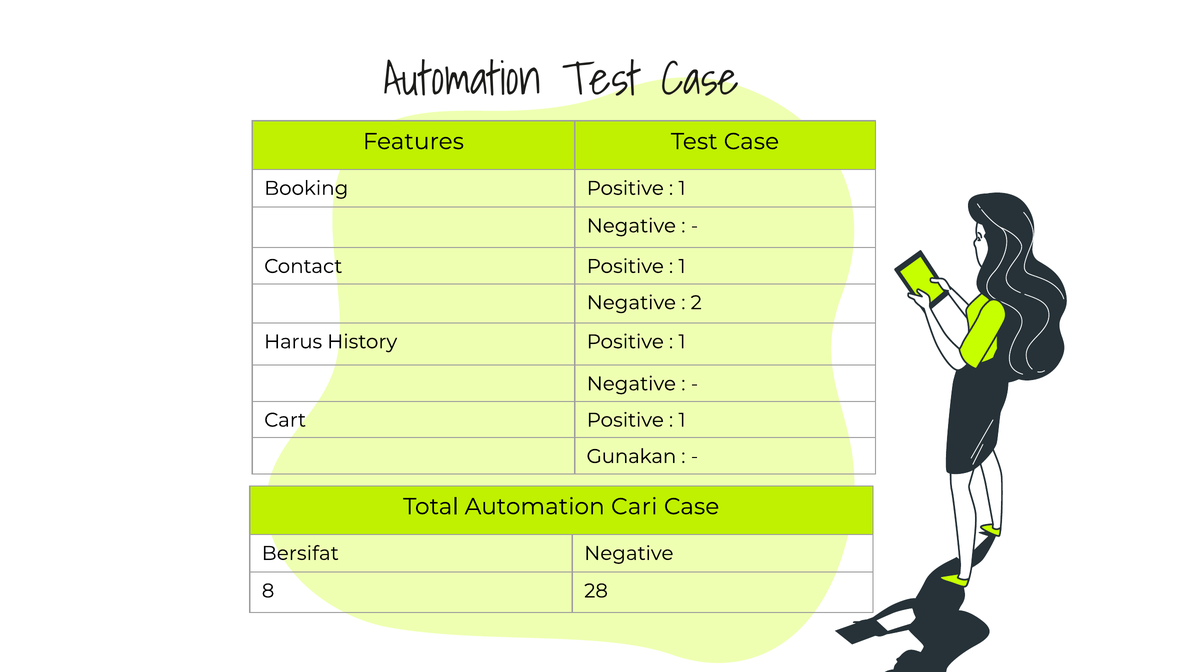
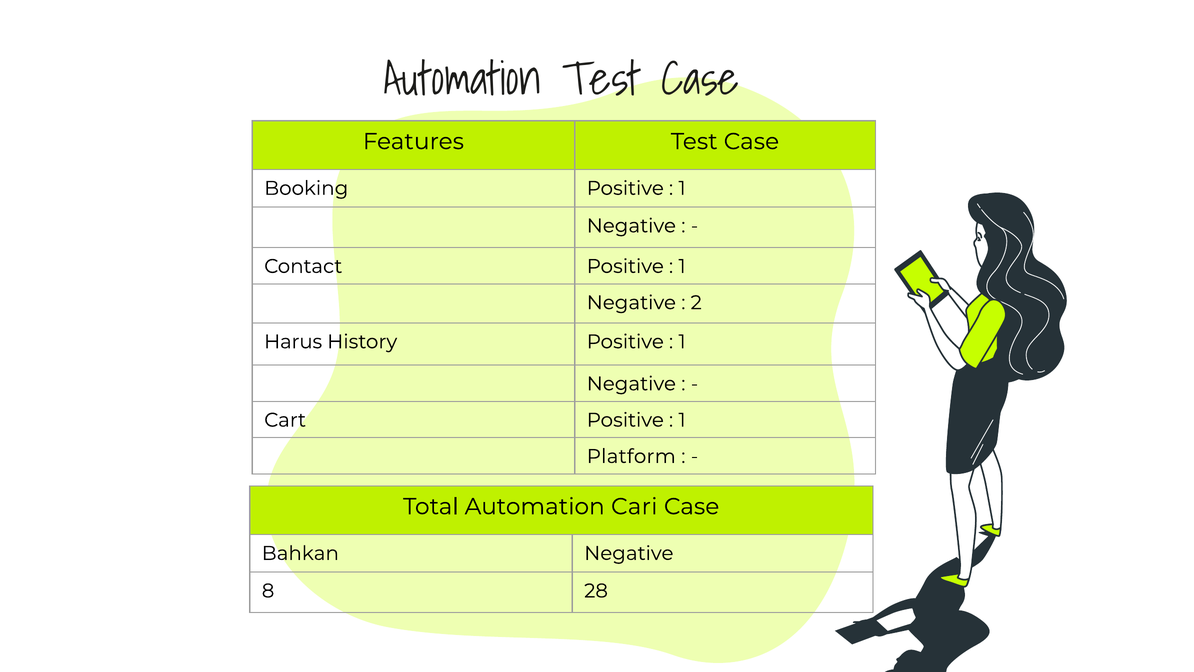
Gunakan: Gunakan -> Platform
Bersifat: Bersifat -> Bahkan
